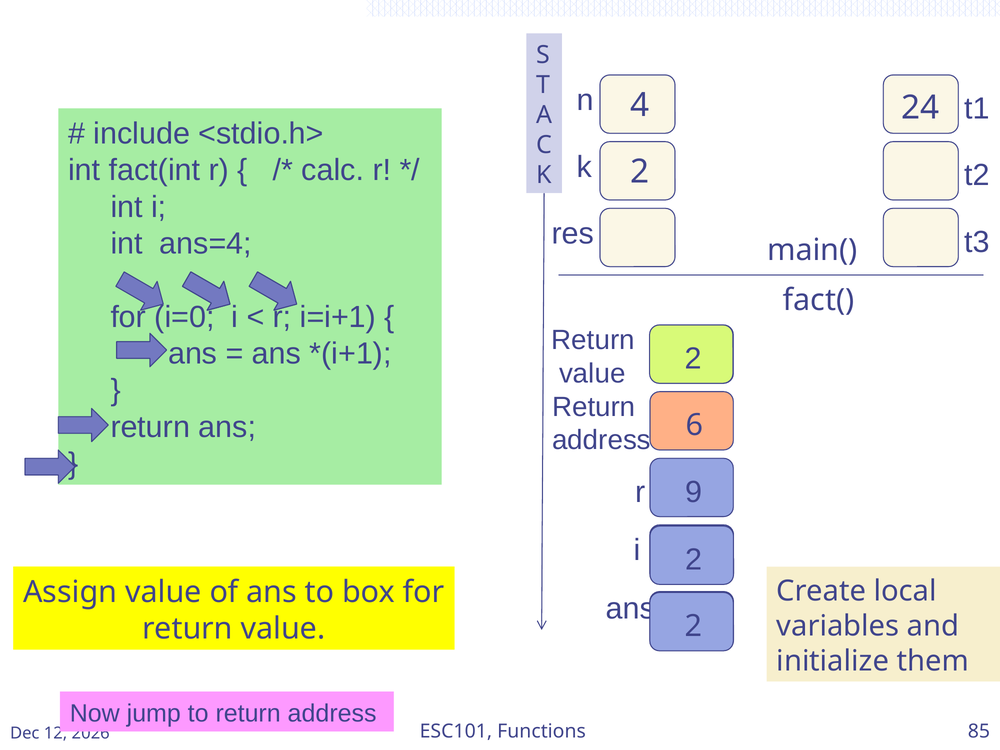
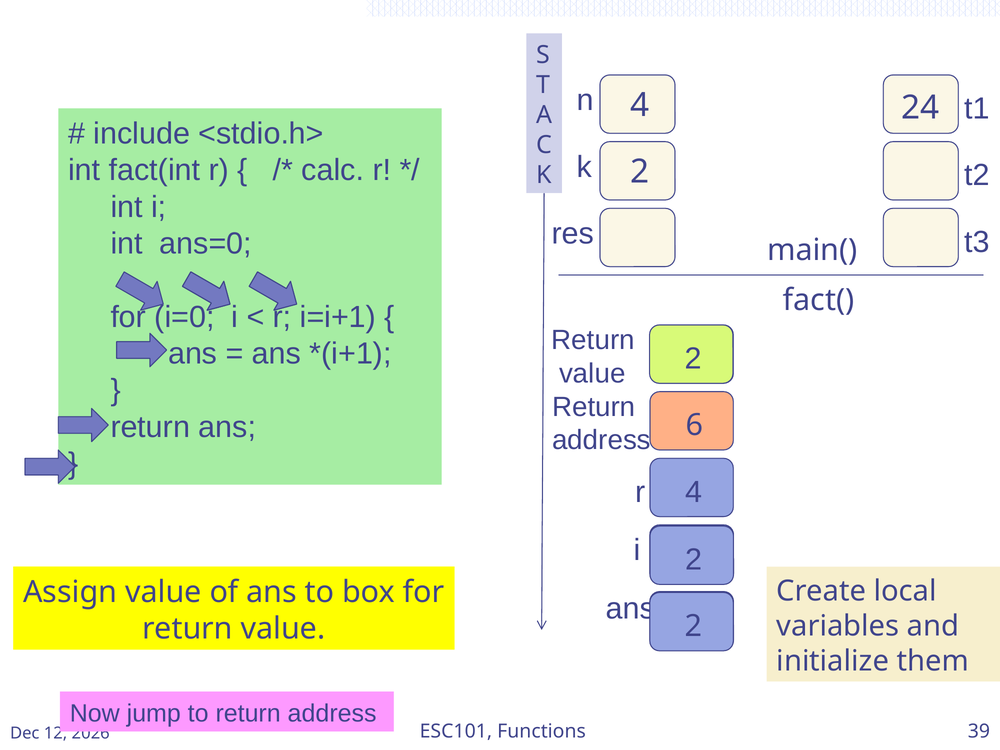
ans=4: ans=4 -> ans=0
r 9: 9 -> 4
85: 85 -> 39
